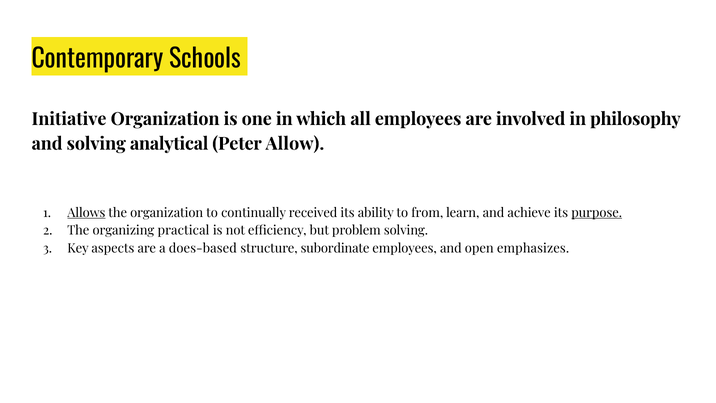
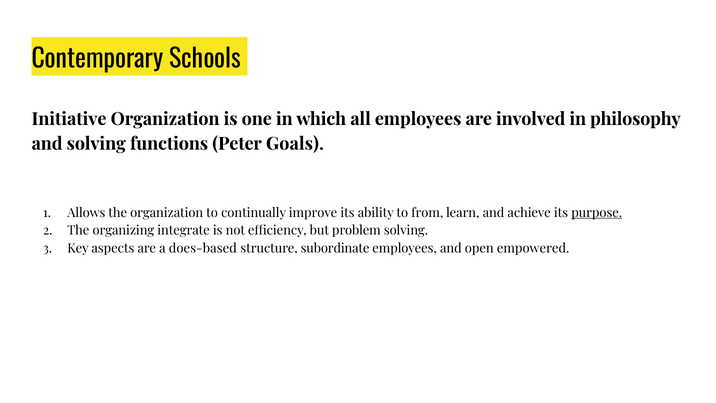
analytical: analytical -> functions
Allow: Allow -> Goals
Allows underline: present -> none
received: received -> improve
practical: practical -> integrate
emphasizes: emphasizes -> empowered
